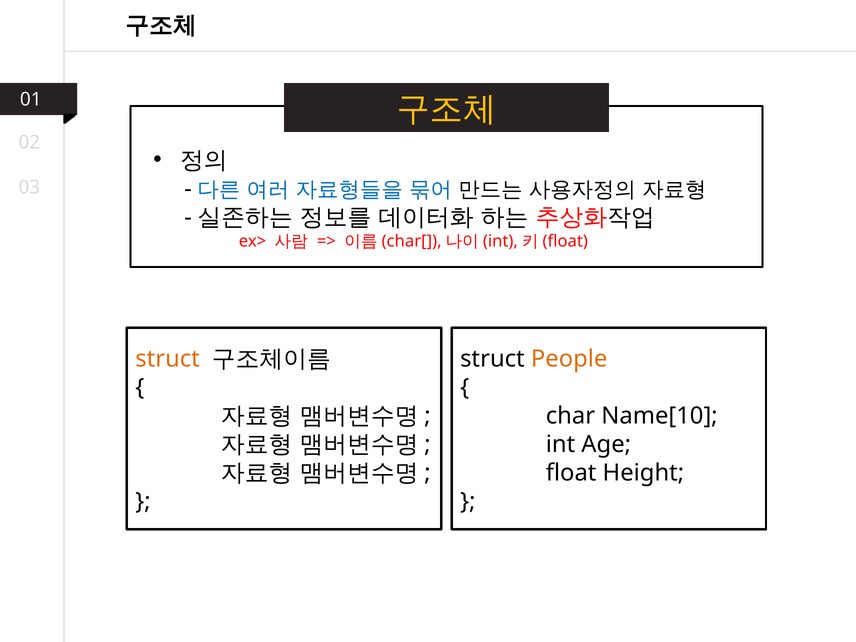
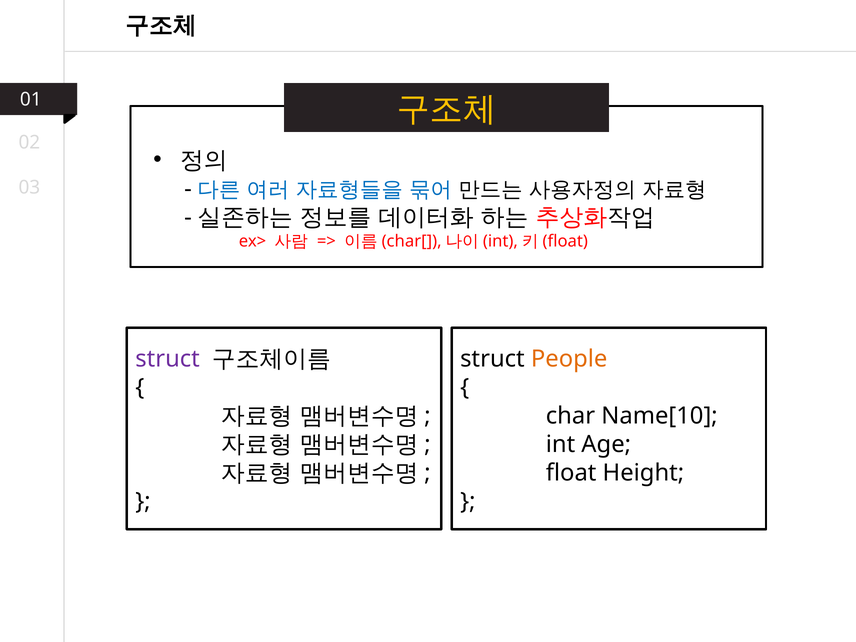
struct at (168, 359) colour: orange -> purple
